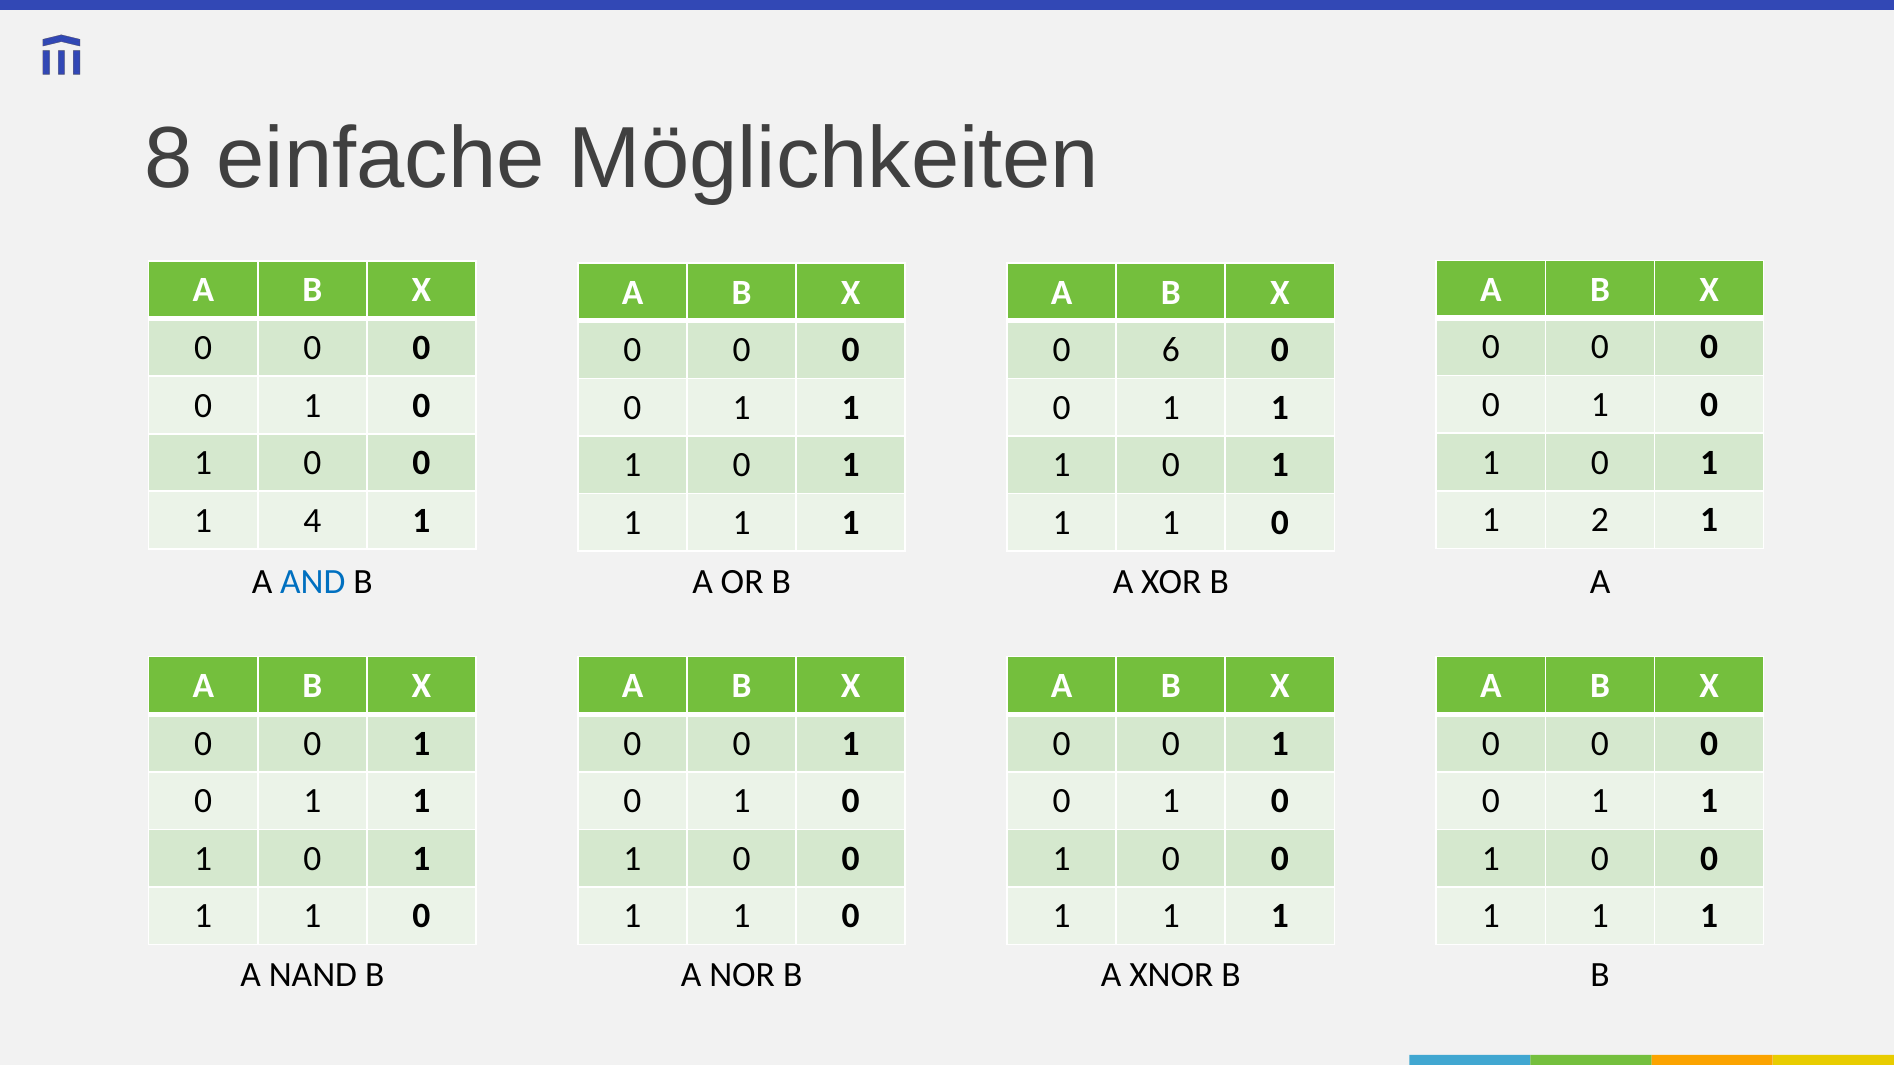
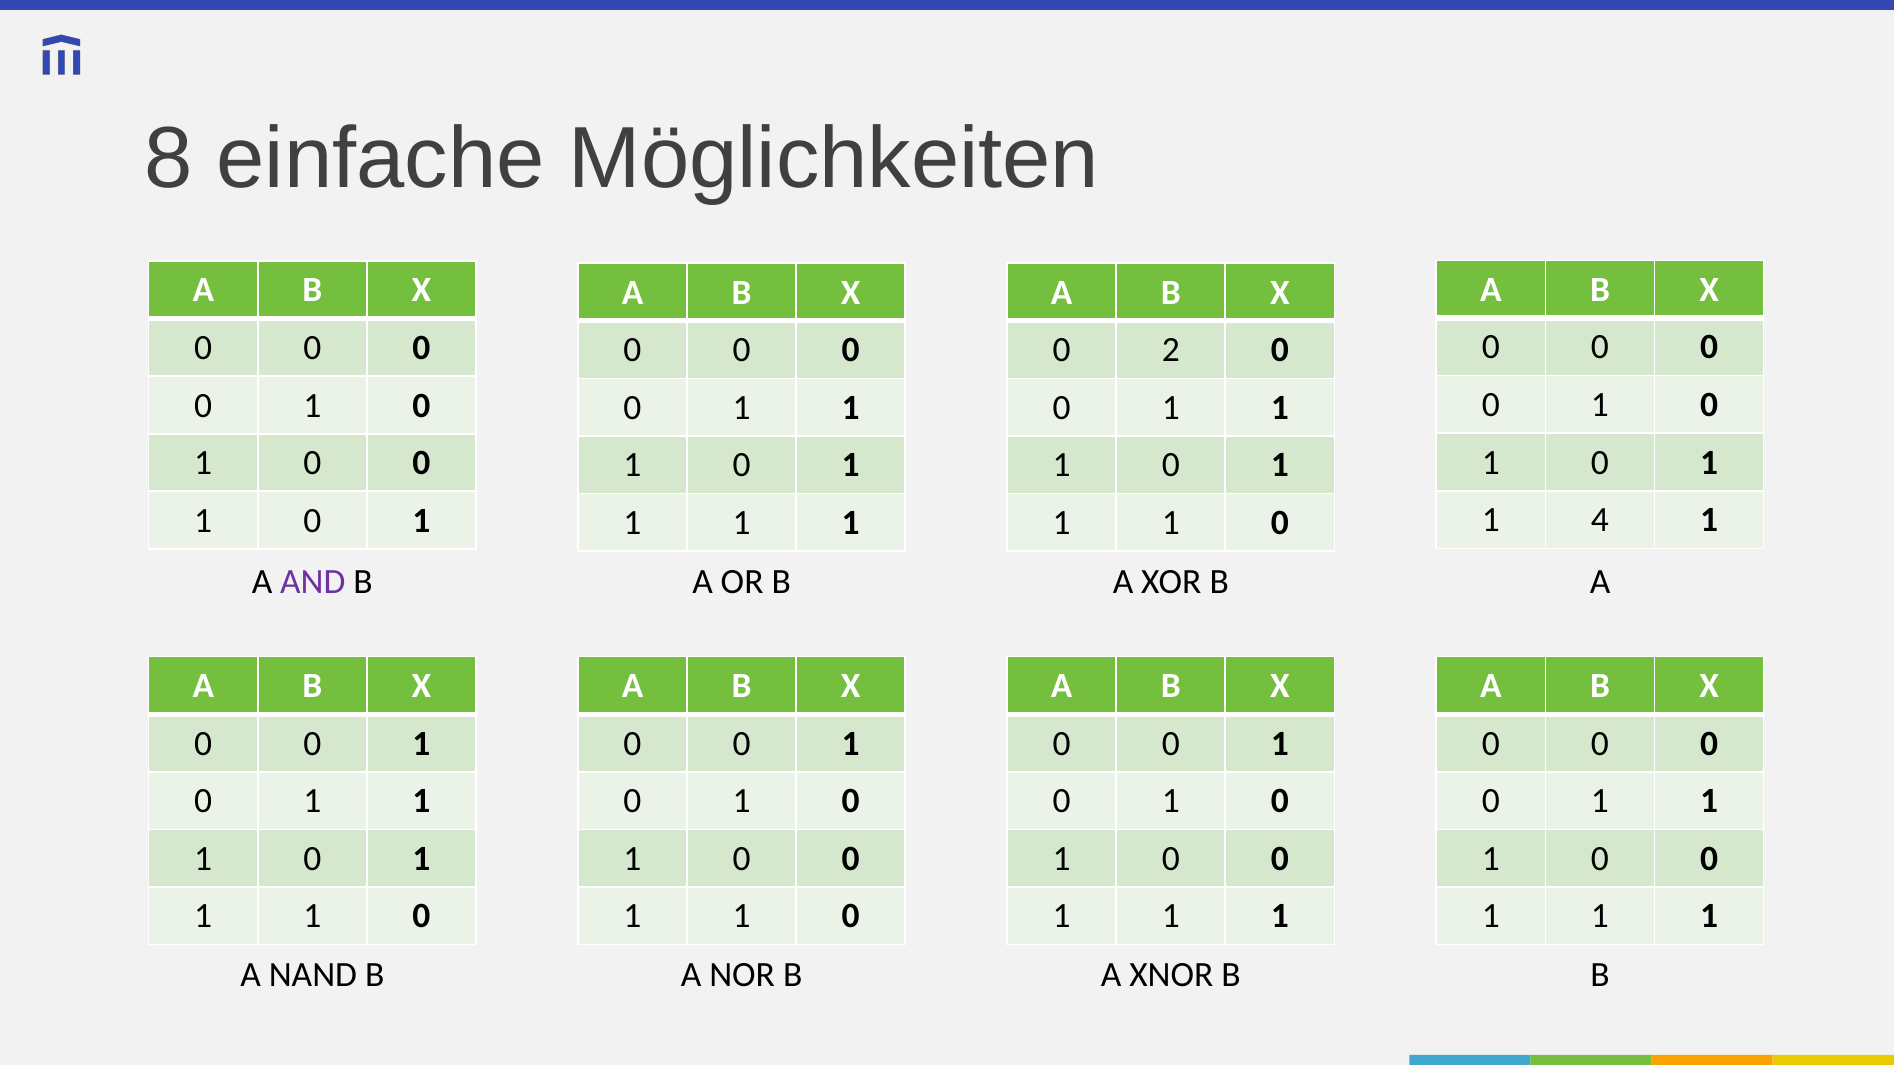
6: 6 -> 2
2: 2 -> 4
4 at (312, 521): 4 -> 0
AND colour: blue -> purple
